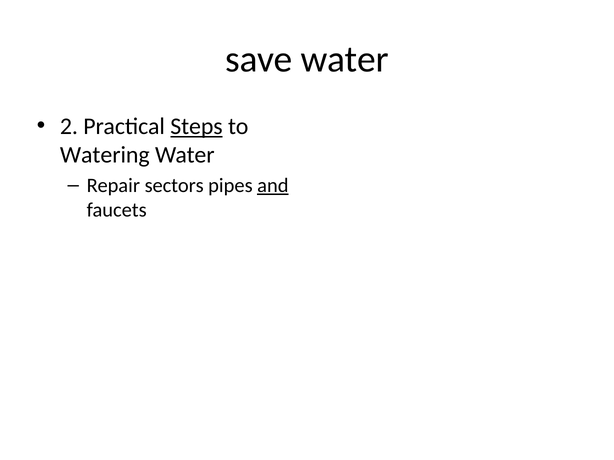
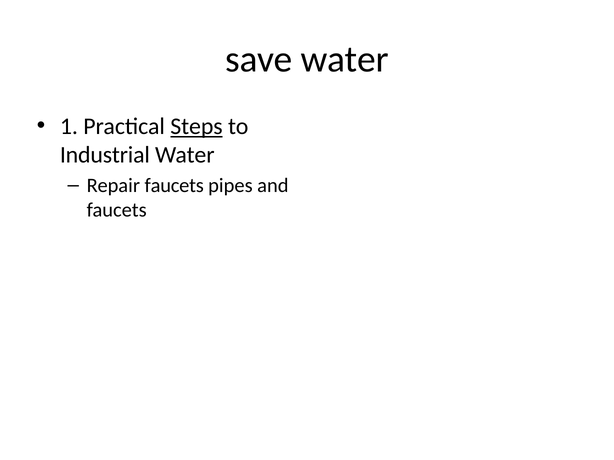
2: 2 -> 1
Watering: Watering -> Industrial
Repair sectors: sectors -> faucets
and underline: present -> none
